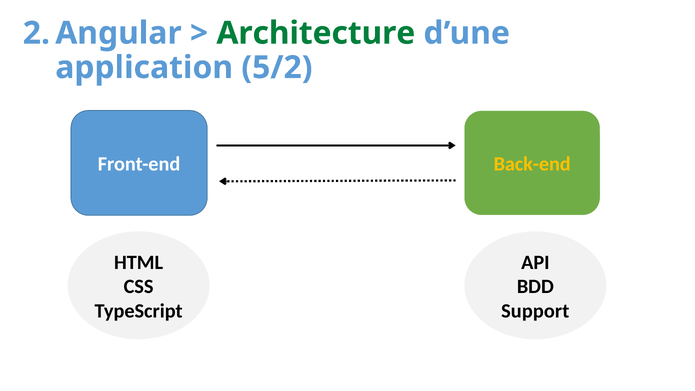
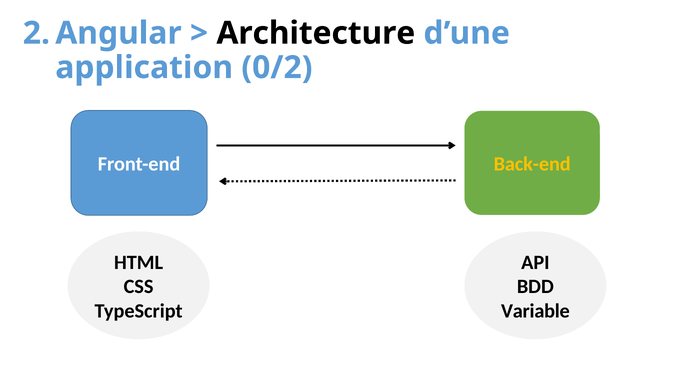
Architecture colour: green -> black
5/2: 5/2 -> 0/2
Support: Support -> Variable
